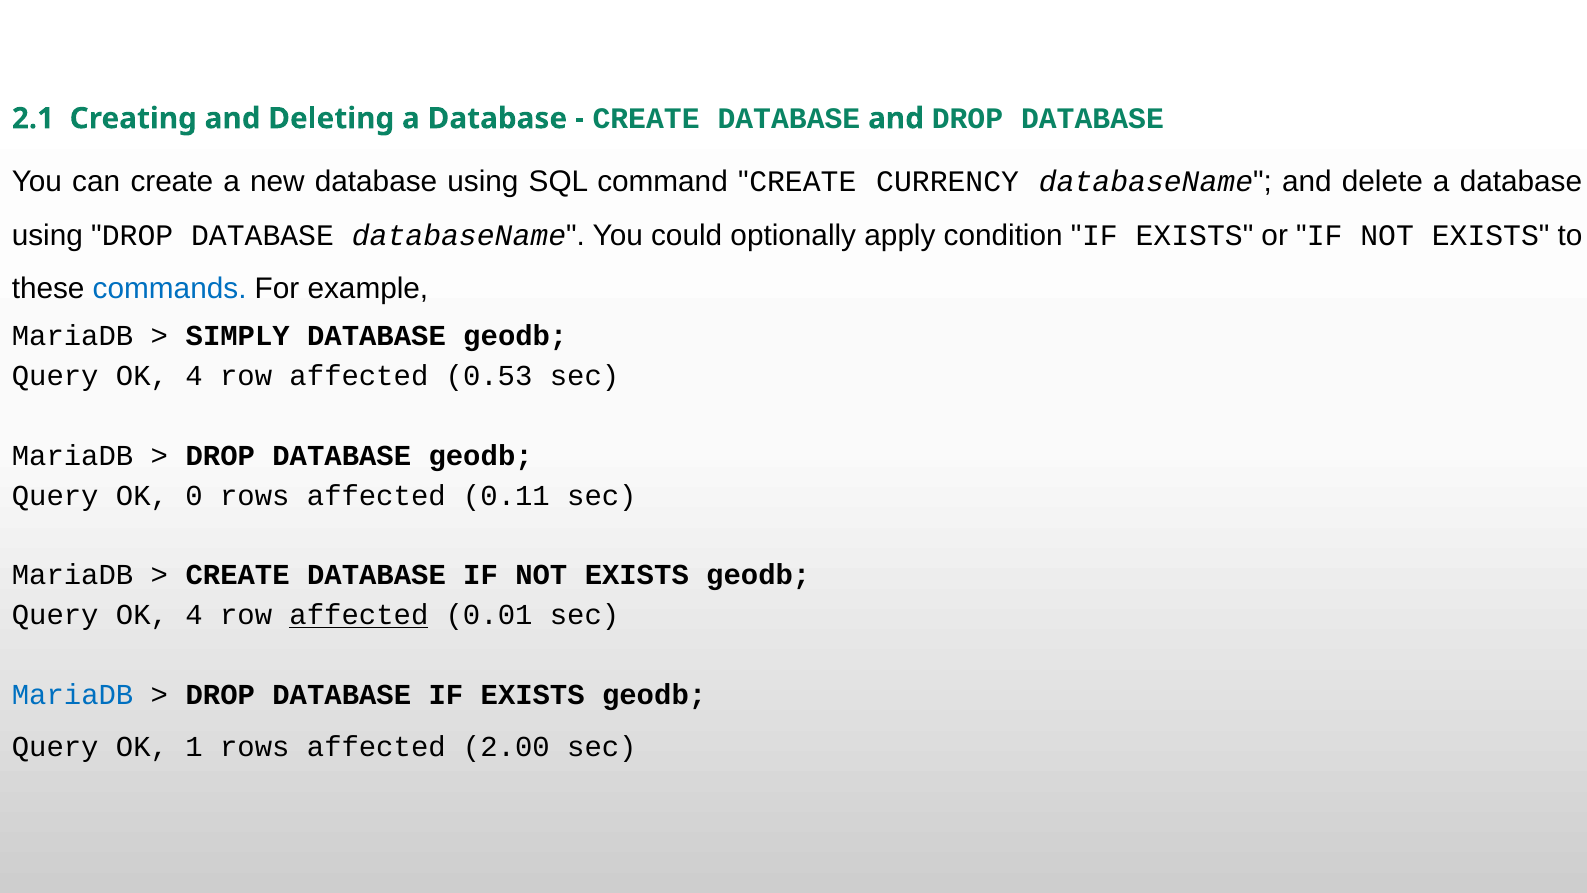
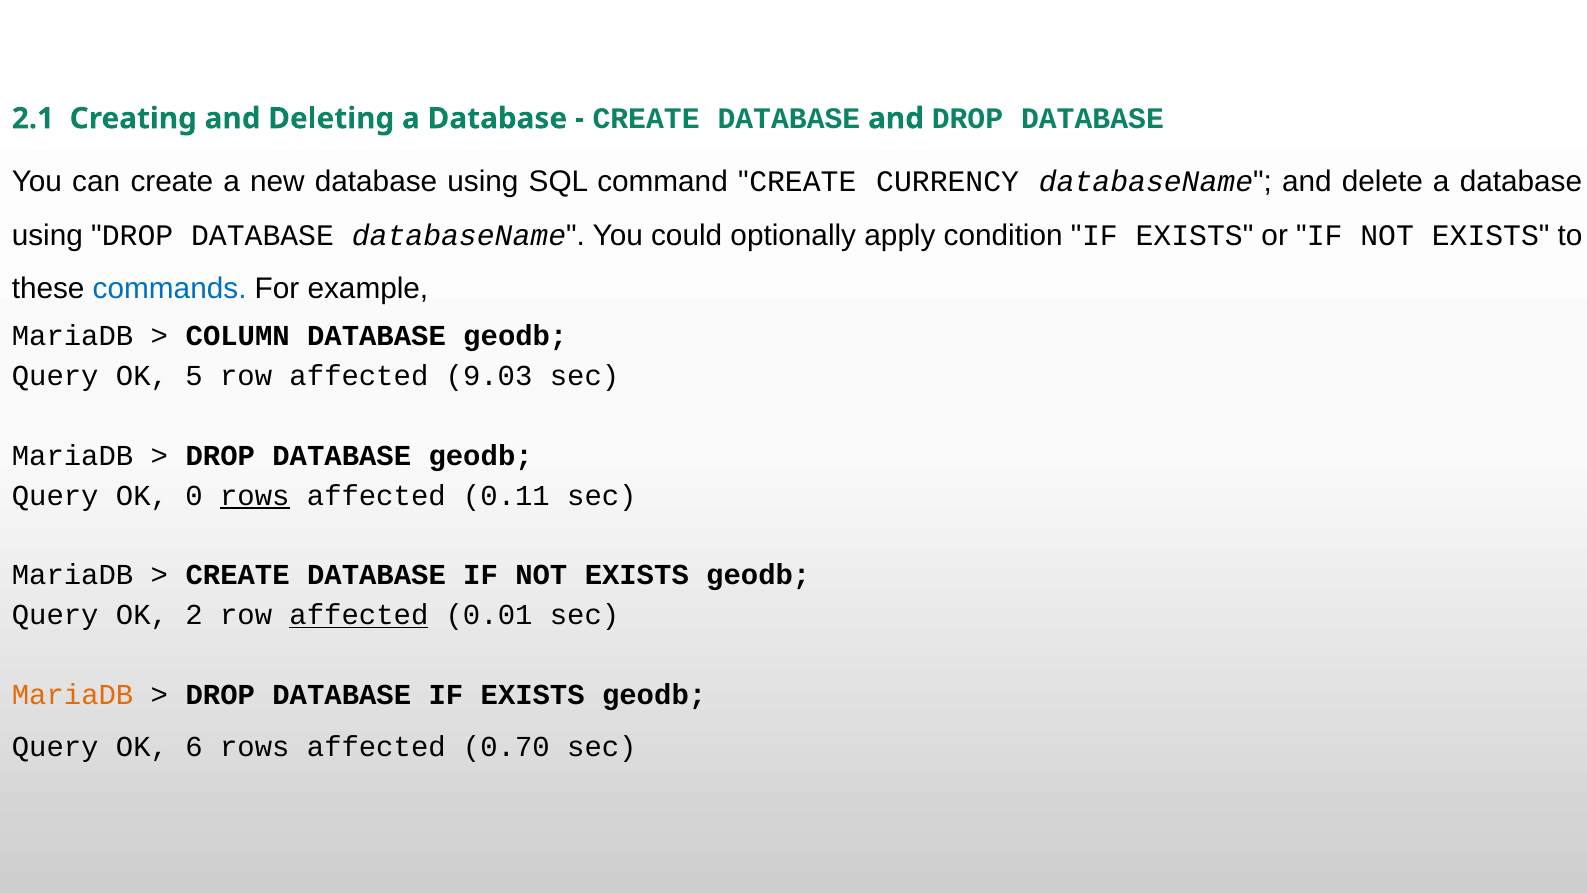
SIMPLY: SIMPLY -> COLUMN
4 at (194, 376): 4 -> 5
0.53: 0.53 -> 9.03
rows at (255, 495) underline: none -> present
4 at (194, 615): 4 -> 2
MariaDB at (73, 694) colour: blue -> orange
1: 1 -> 6
2.00: 2.00 -> 0.70
